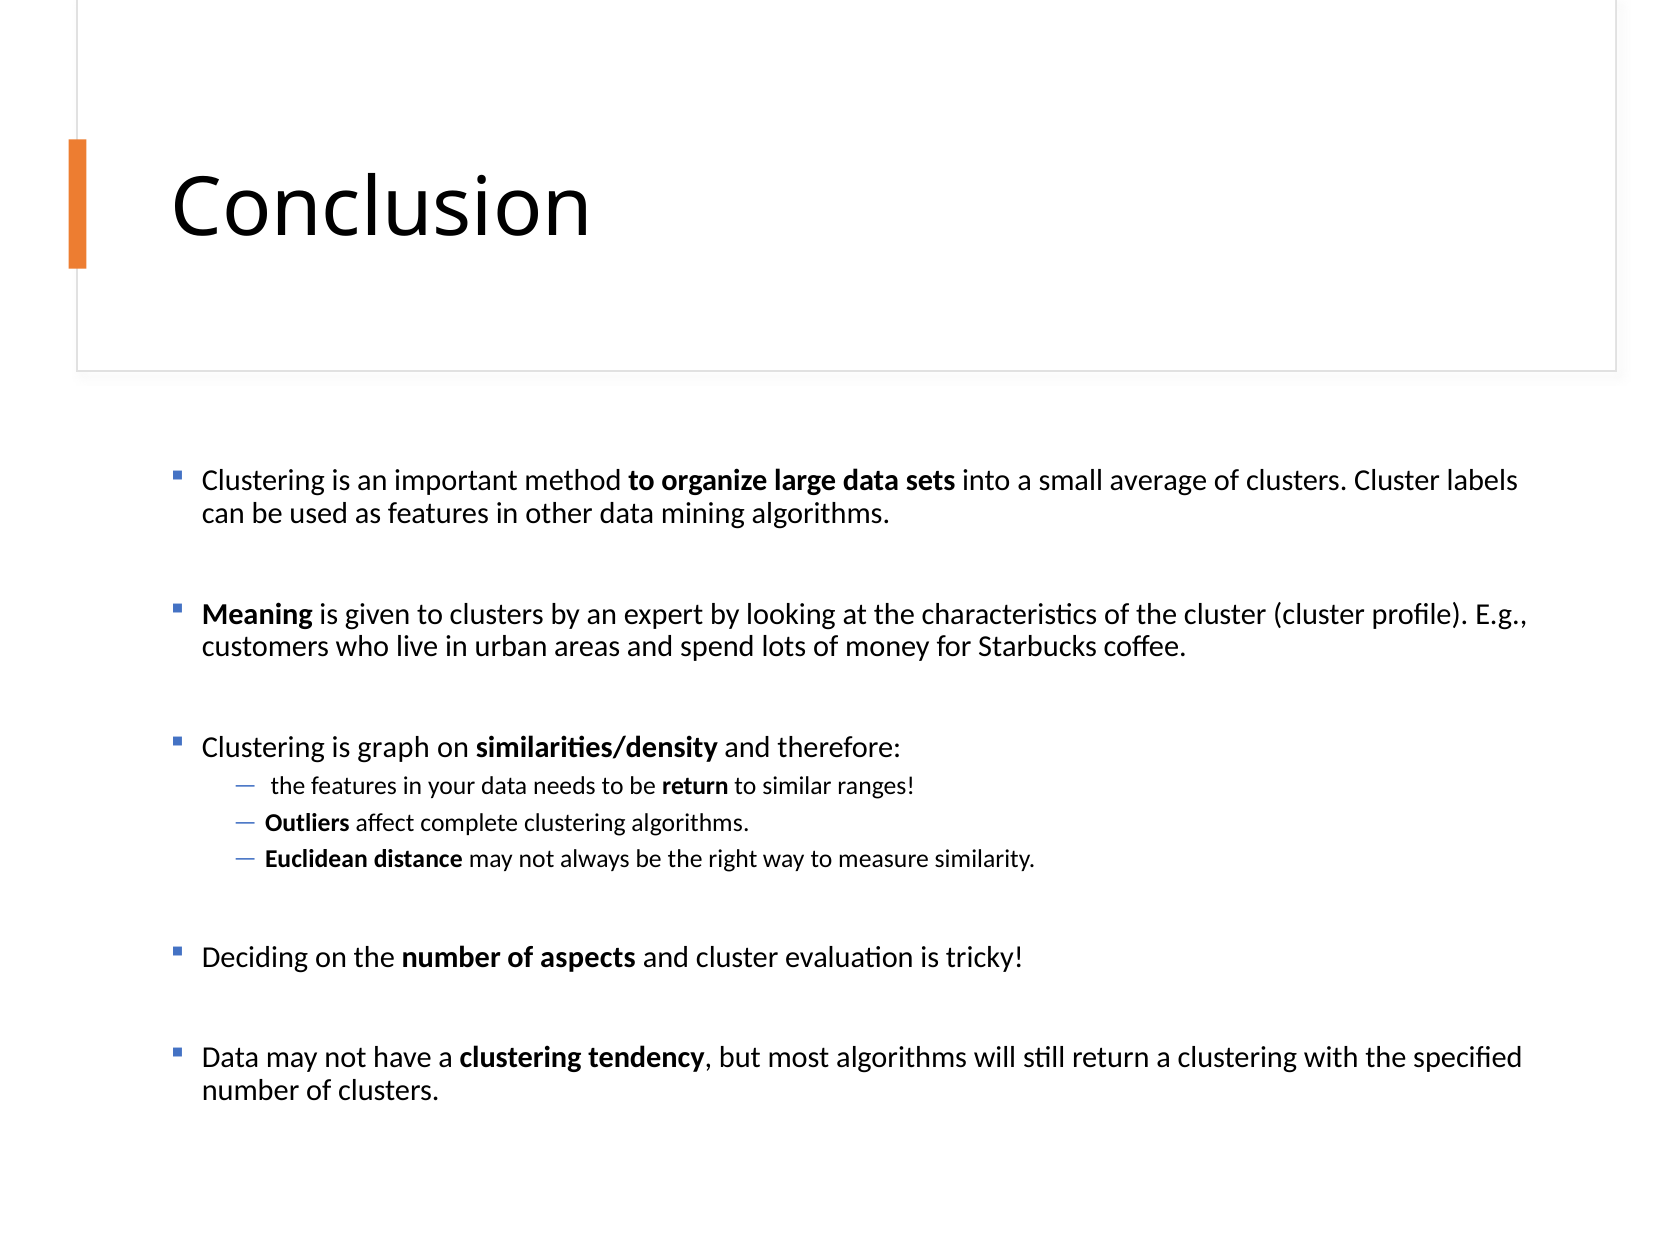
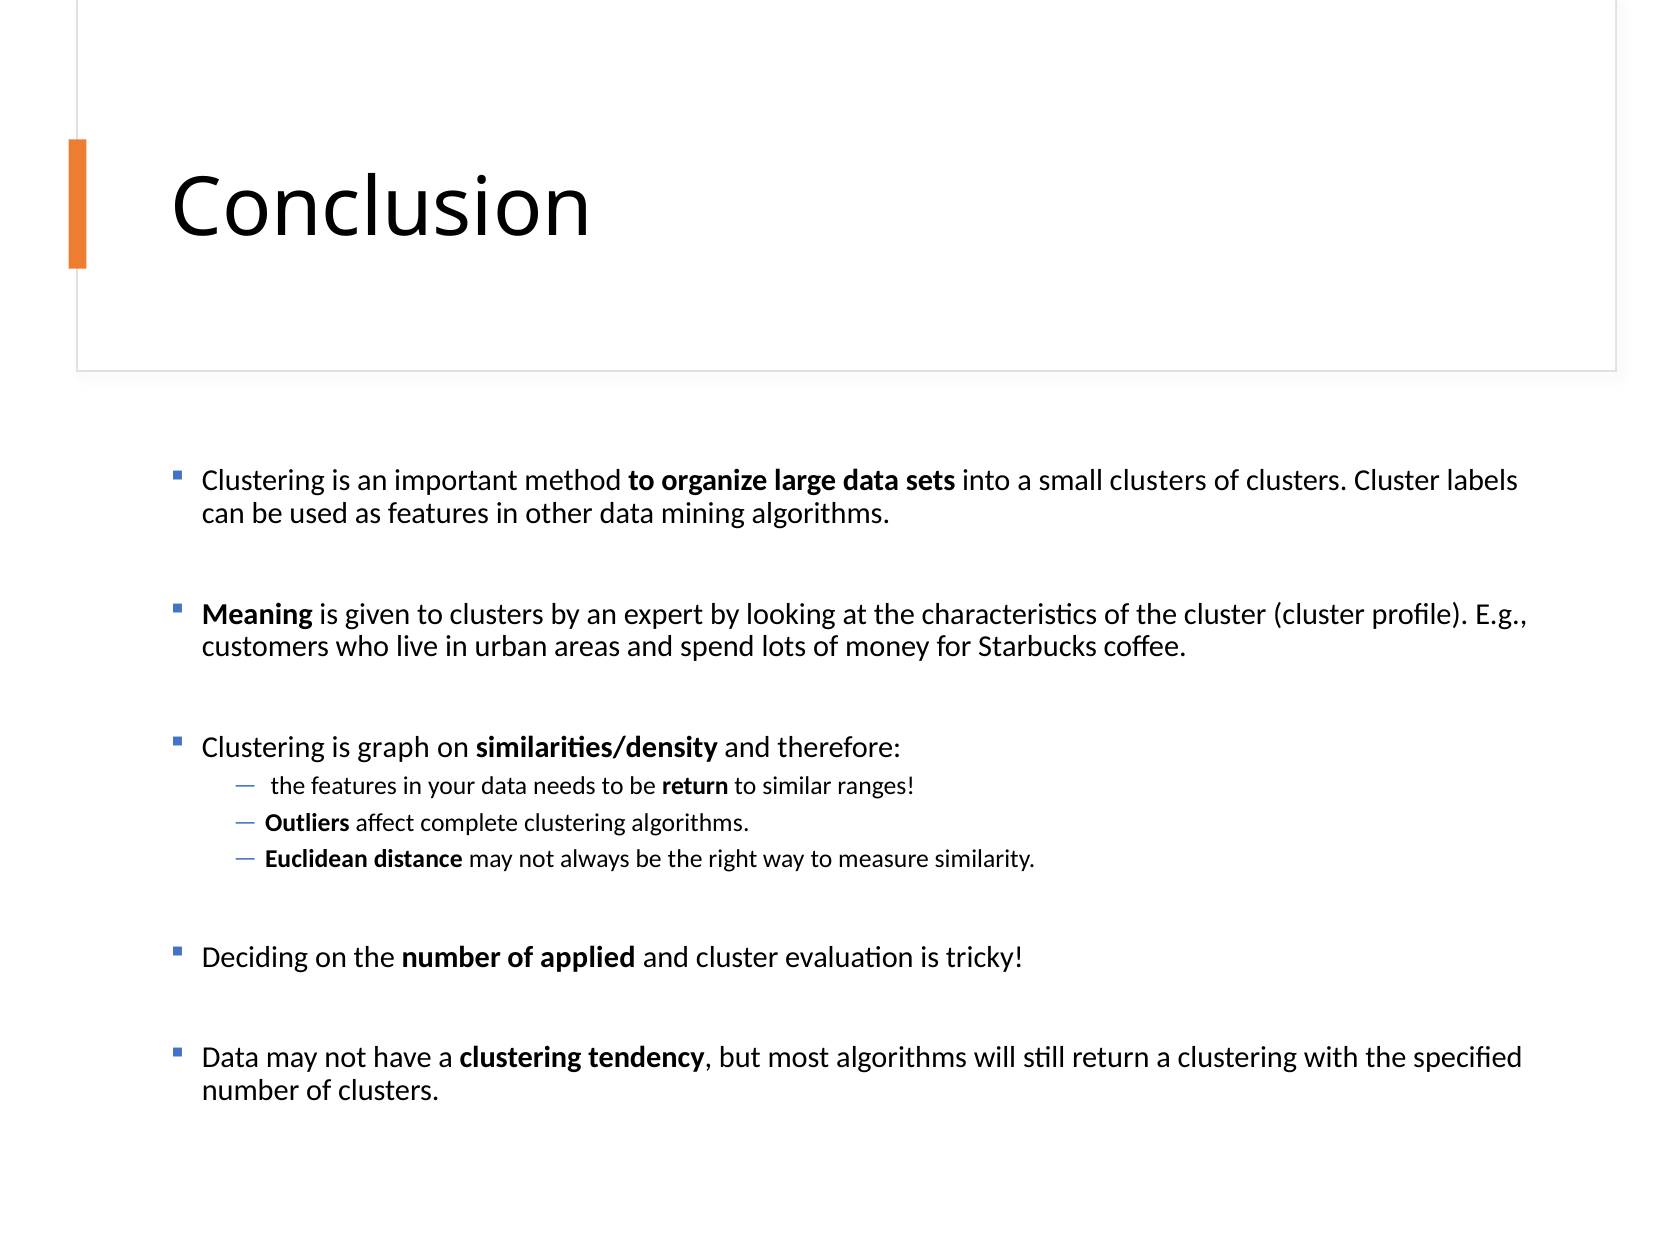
small average: average -> clusters
aspects: aspects -> applied
